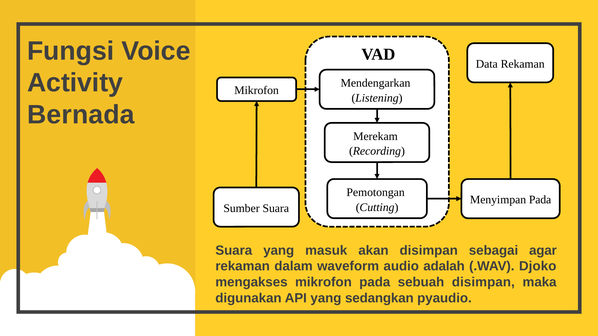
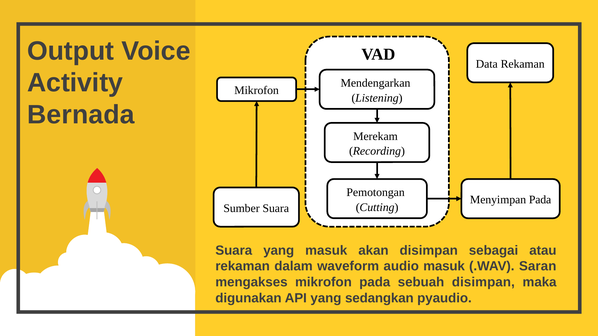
Fungsi: Fungsi -> Output
agar: agar -> atau
audio adalah: adalah -> masuk
Djoko: Djoko -> Saran
